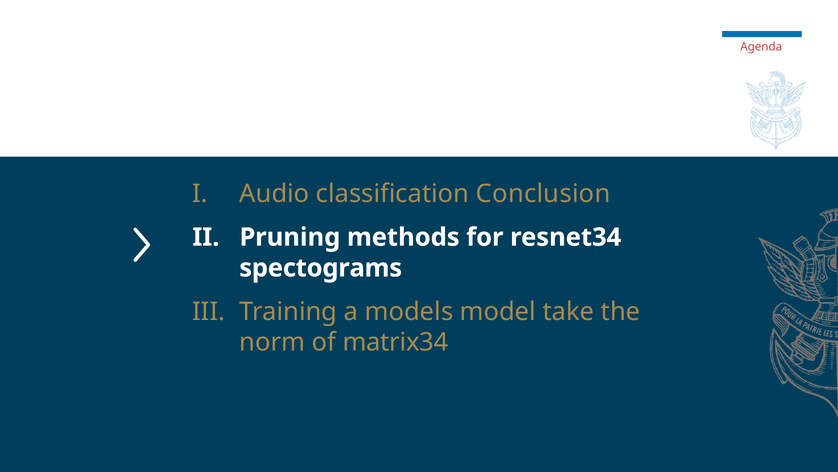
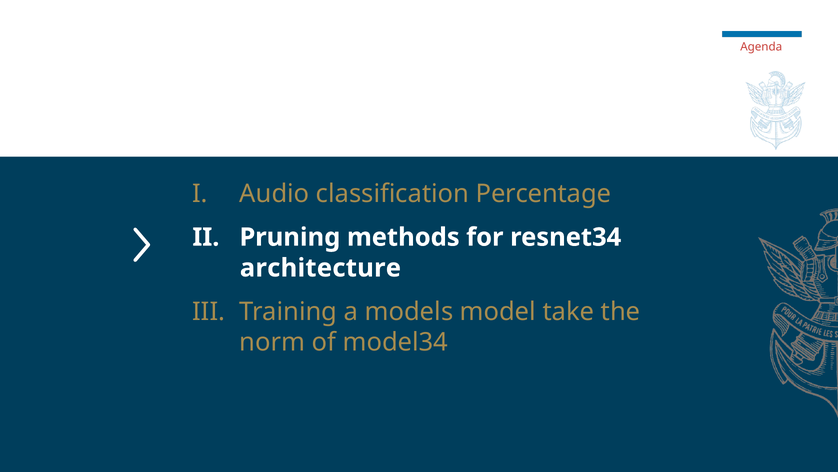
Conclusion: Conclusion -> Percentage
spectograms: spectograms -> architecture
matrix34: matrix34 -> model34
